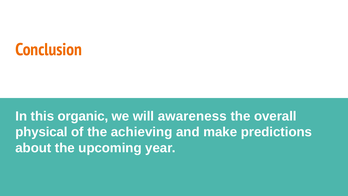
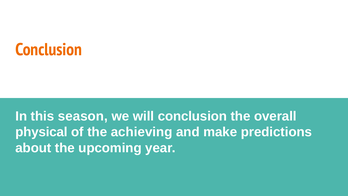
organic: organic -> season
will awareness: awareness -> conclusion
